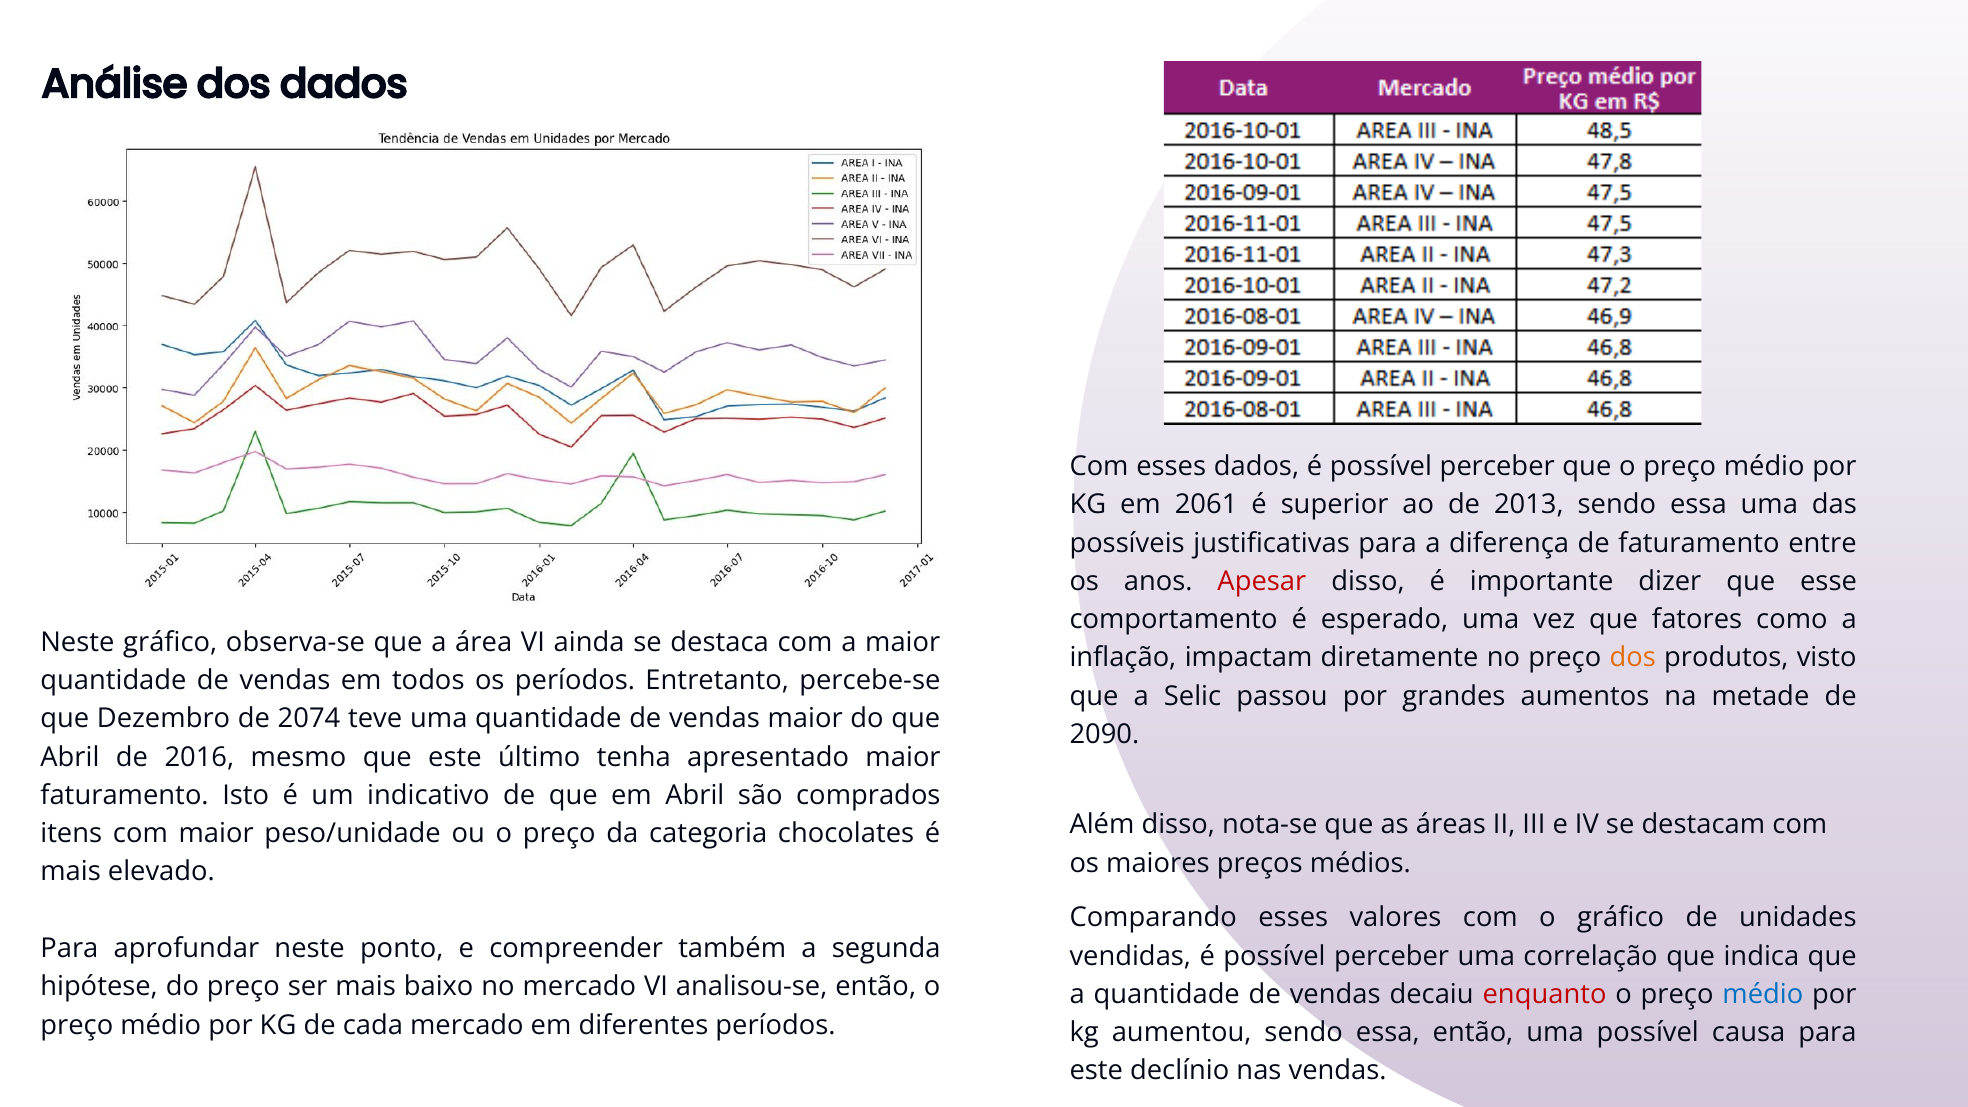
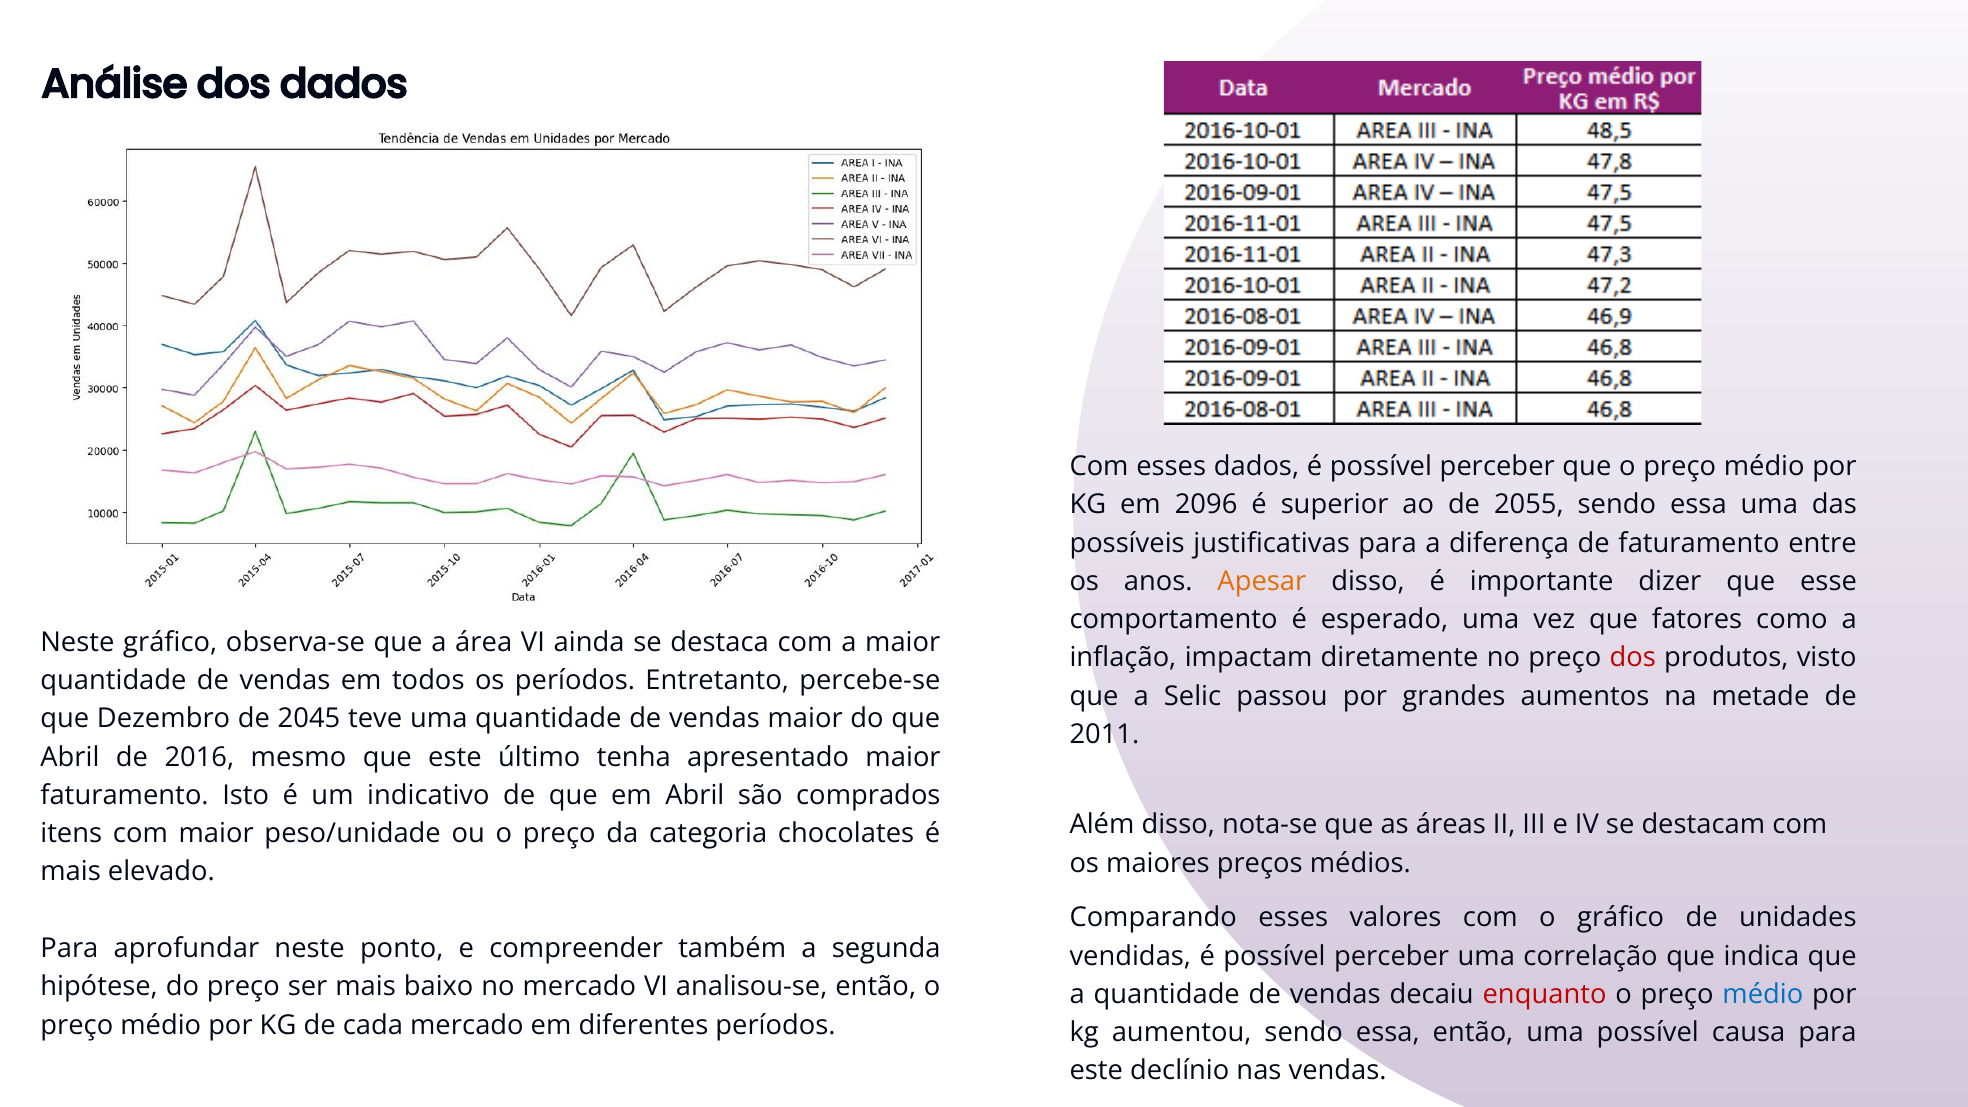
2061: 2061 -> 2096
2013: 2013 -> 2055
Apesar colour: red -> orange
dos at (1633, 658) colour: orange -> red
2074: 2074 -> 2045
2090: 2090 -> 2011
